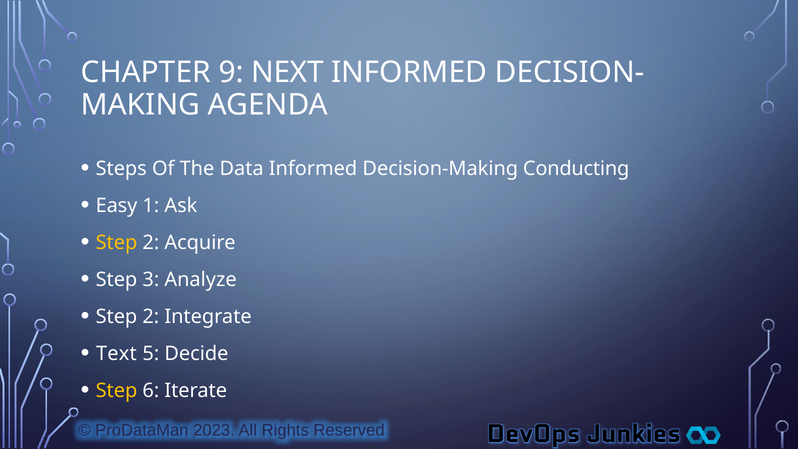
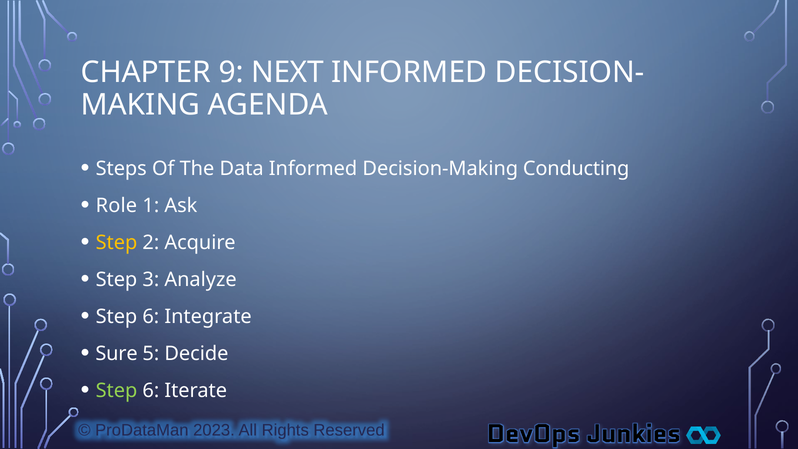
Easy: Easy -> Role
2 at (151, 317): 2 -> 6
Text: Text -> Sure
Step at (116, 391) colour: yellow -> light green
